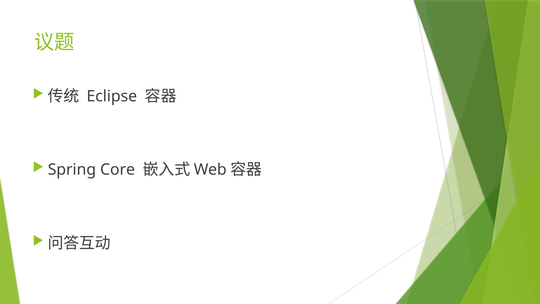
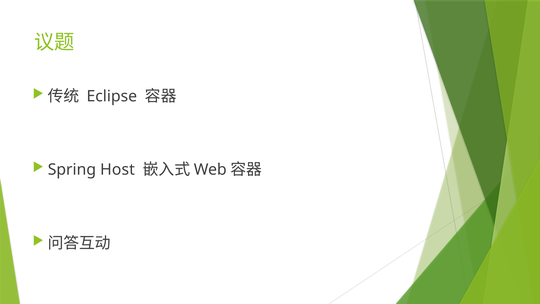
Core: Core -> Host
